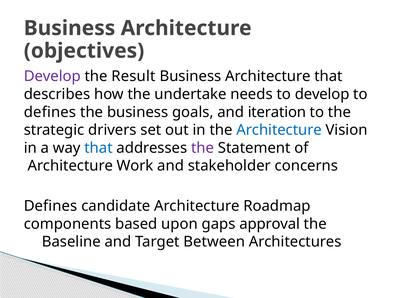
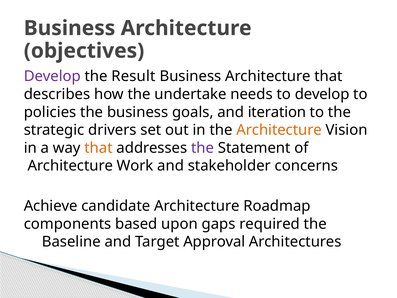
defines at (50, 112): defines -> policies
Architecture at (279, 130) colour: blue -> orange
that at (99, 148) colour: blue -> orange
Defines at (51, 206): Defines -> Achieve
approval: approval -> required
Between: Between -> Approval
